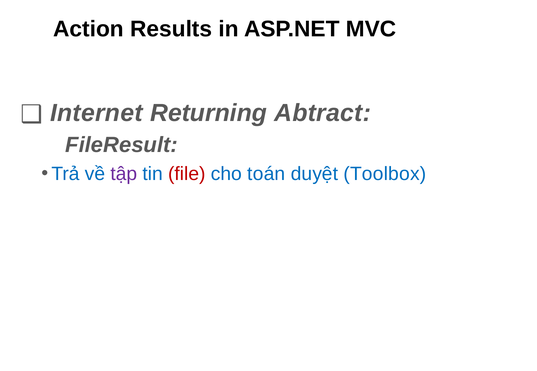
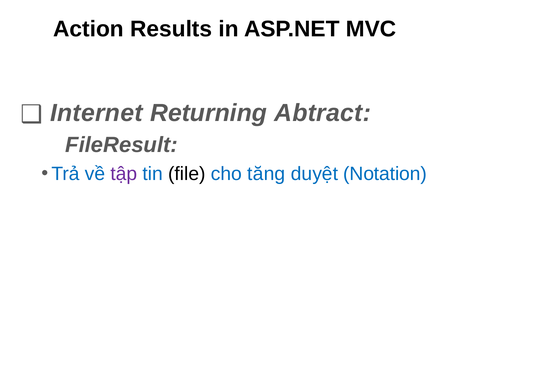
file colour: red -> black
toán: toán -> tăng
Toolbox: Toolbox -> Notation
